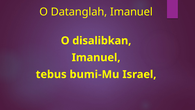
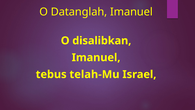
bumi-Mu: bumi-Mu -> telah-Mu
